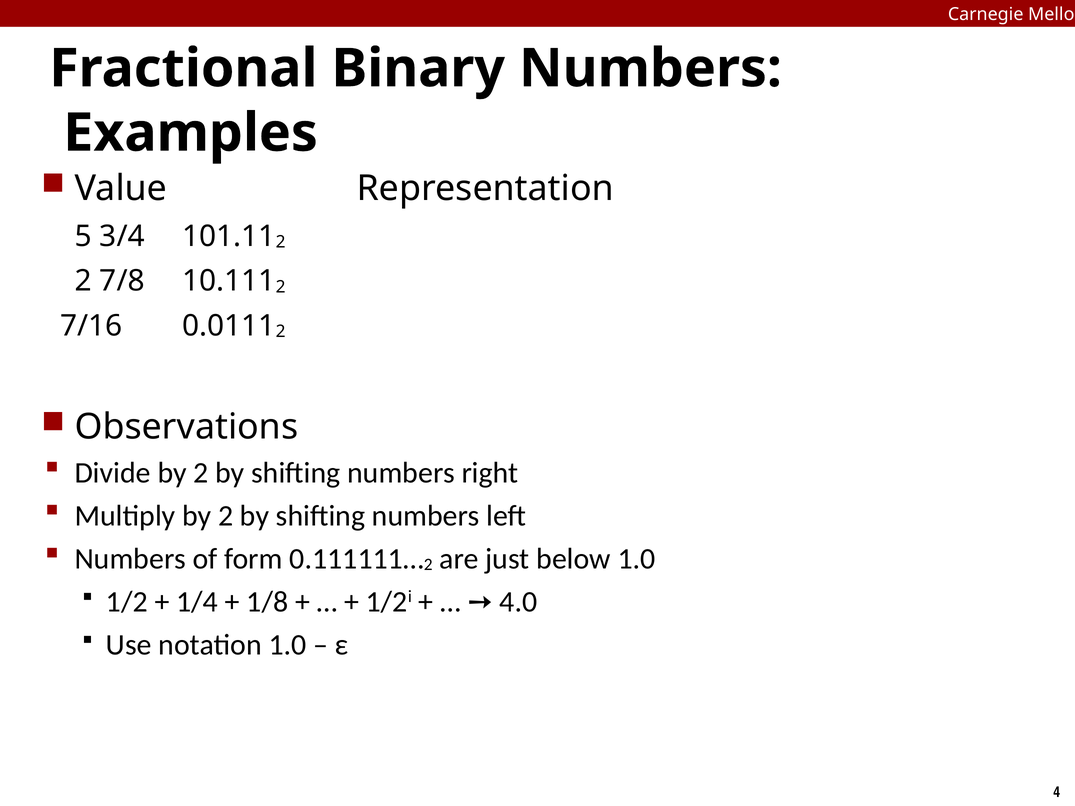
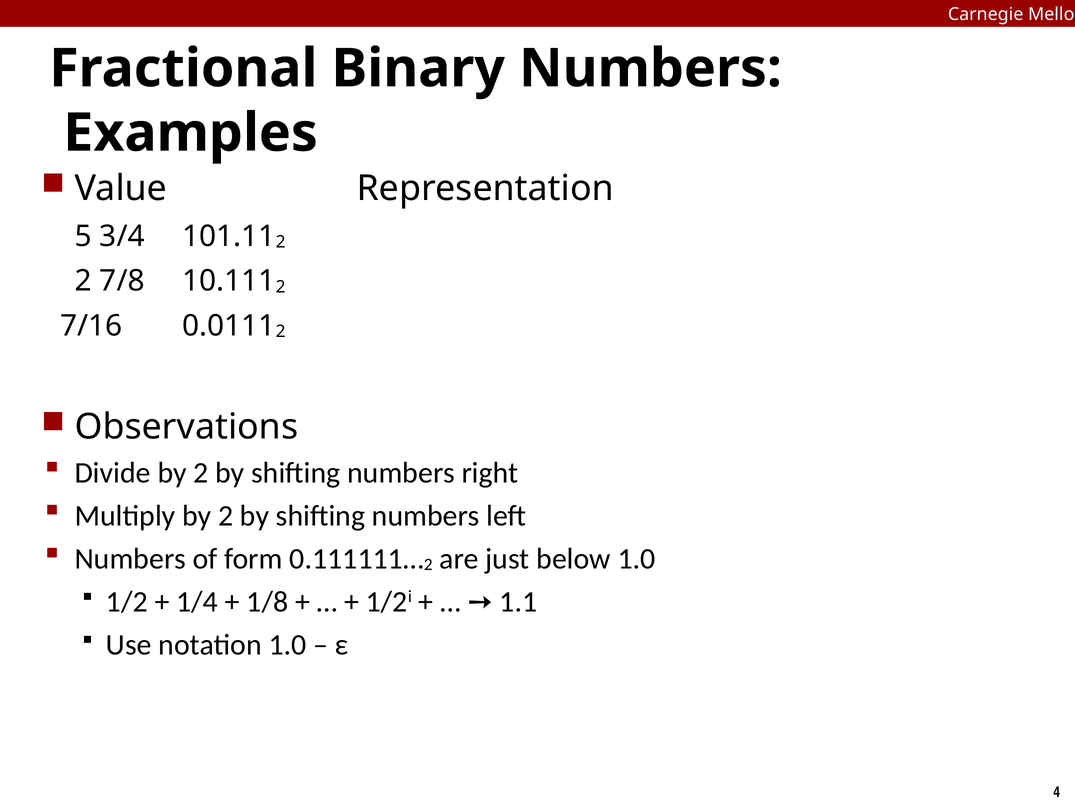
4.0: 4.0 -> 1.1
